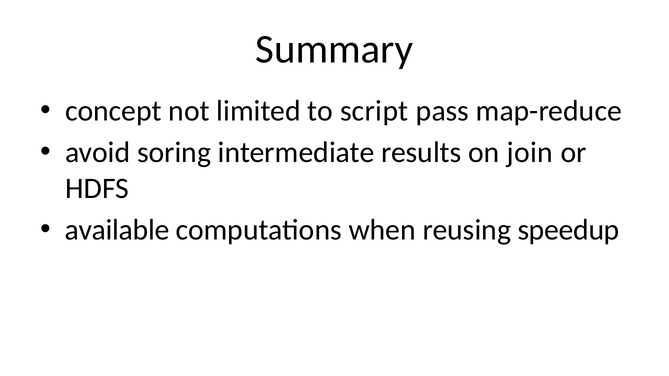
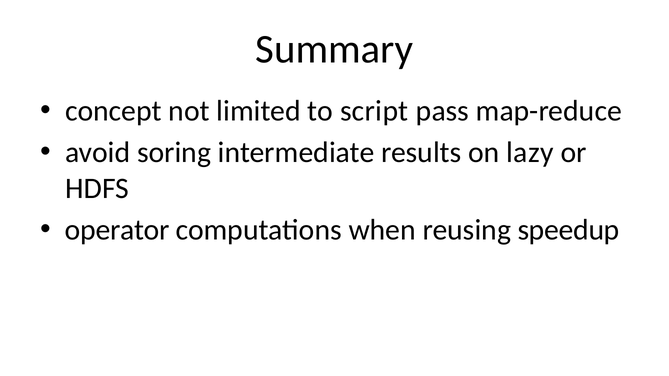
join: join -> lazy
available: available -> operator
